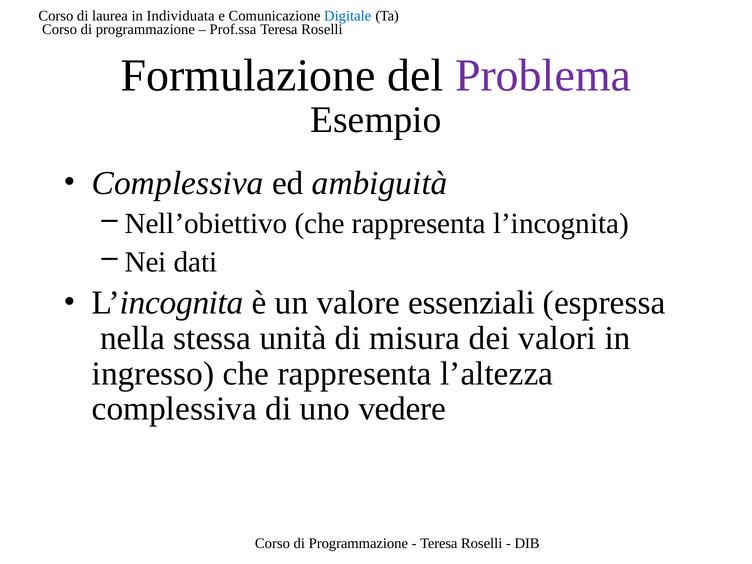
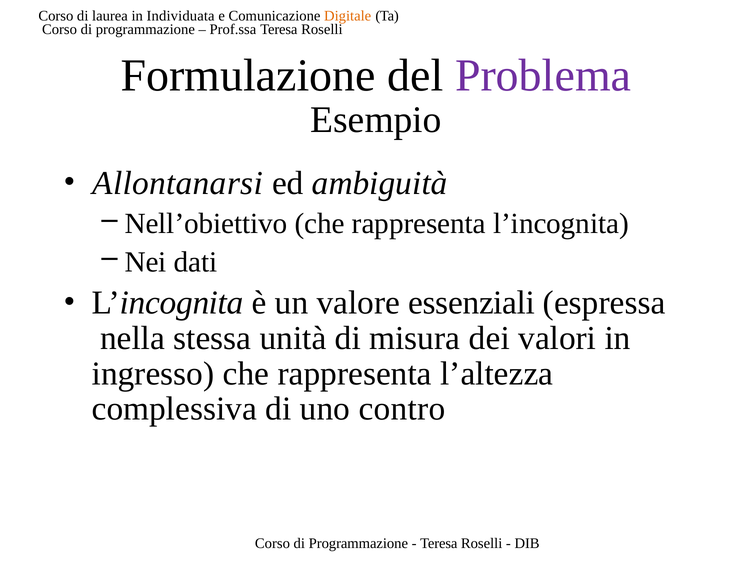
Digitale colour: blue -> orange
Complessiva at (178, 183): Complessiva -> Allontanarsi
vedere: vedere -> contro
